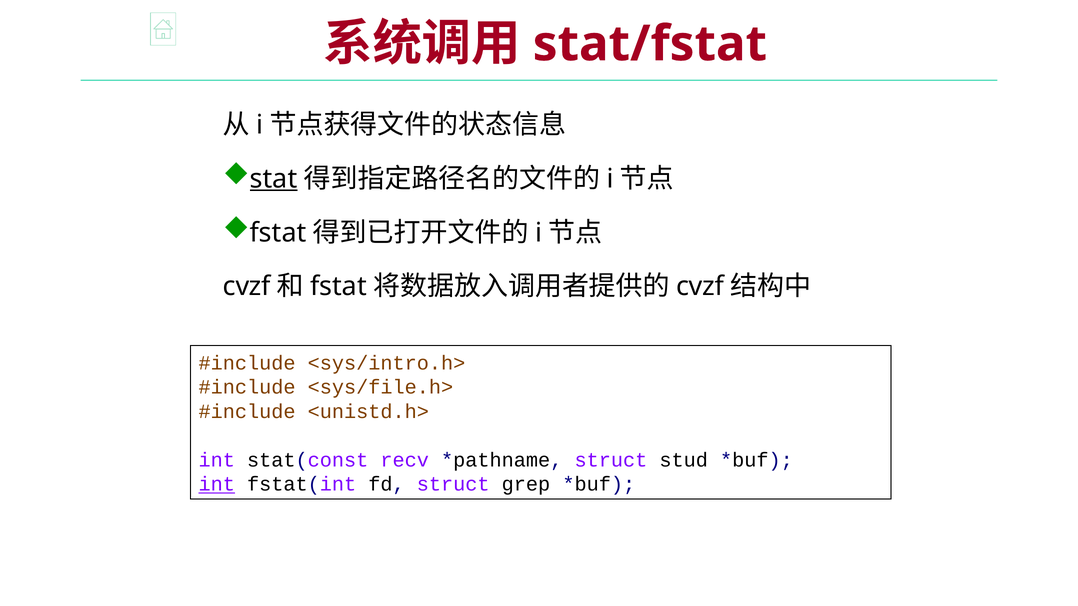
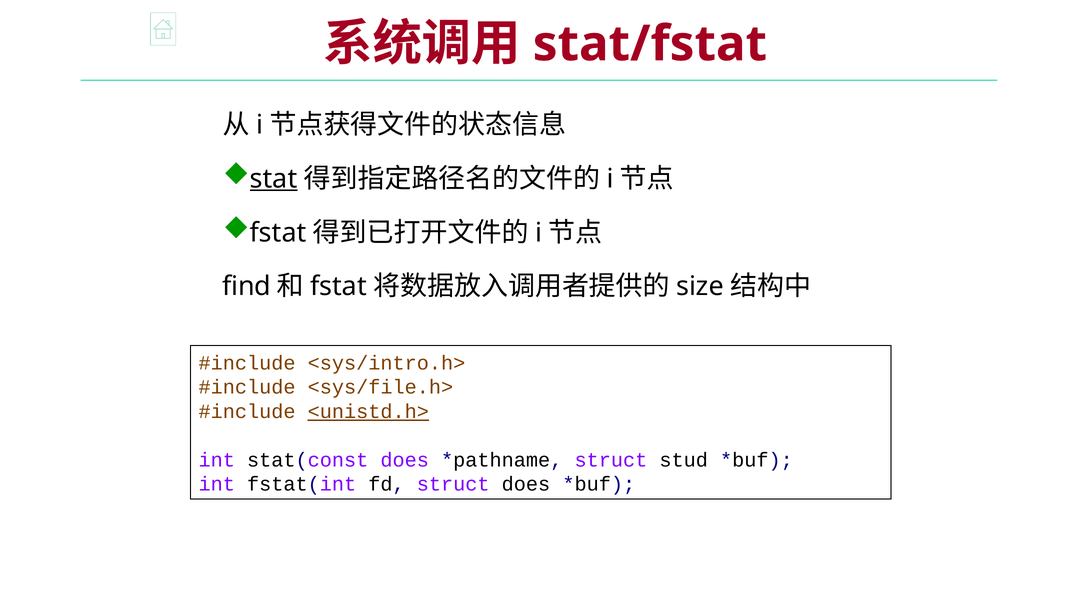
cvzf at (247, 287): cvzf -> find
cvzf at (700, 287): cvzf -> size
<unistd.h> underline: none -> present
stat(const recv: recv -> does
int at (217, 484) underline: present -> none
struct grep: grep -> does
